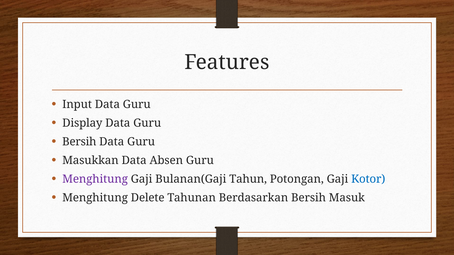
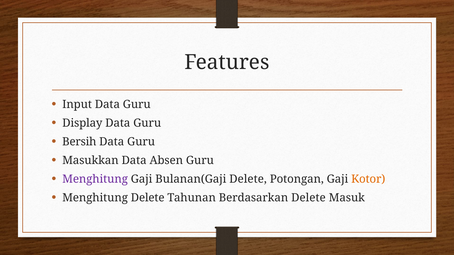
Bulanan(Gaji Tahun: Tahun -> Delete
Kotor colour: blue -> orange
Berdasarkan Bersih: Bersih -> Delete
